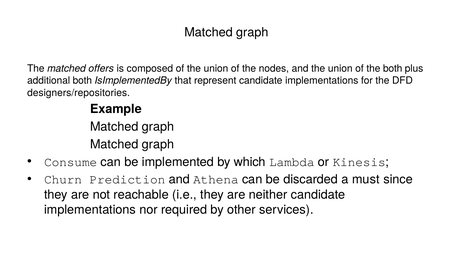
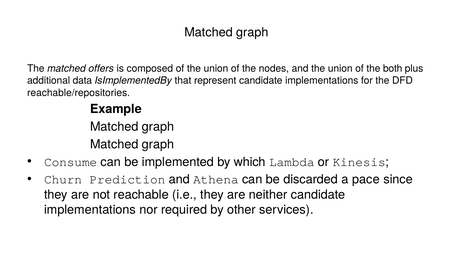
additional both: both -> data
designers/repositories: designers/repositories -> reachable/repositories
must: must -> pace
